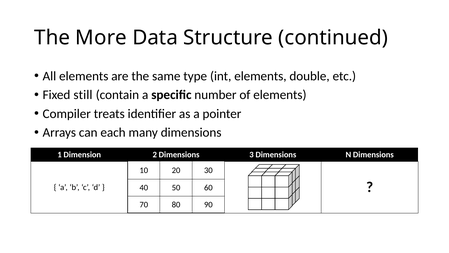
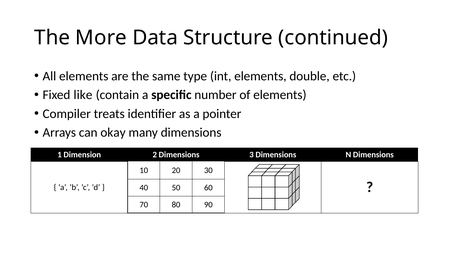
still: still -> like
each: each -> okay
